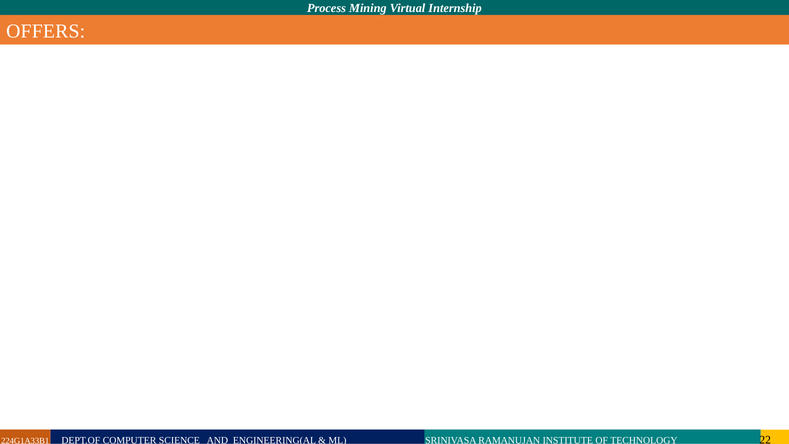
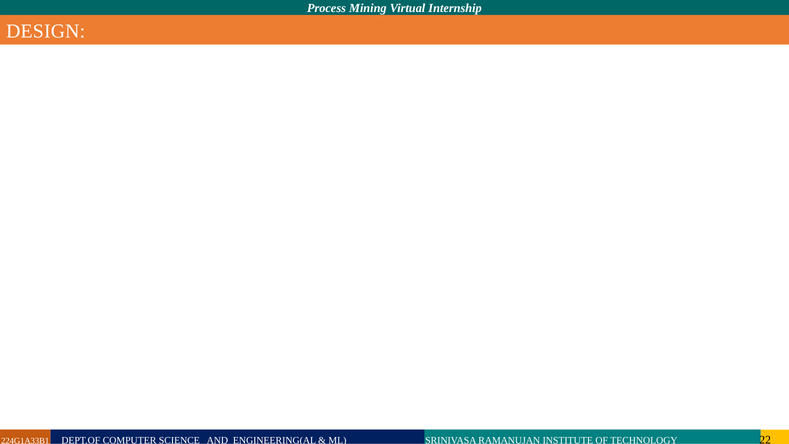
OFFERS: OFFERS -> DESIGN
